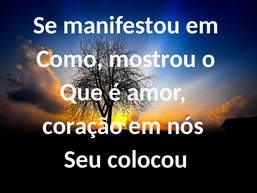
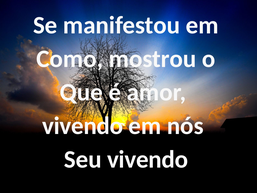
coração at (83, 126): coração -> vivendo
Seu colocou: colocou -> vivendo
